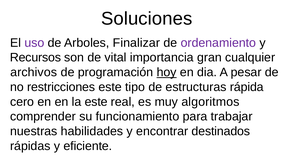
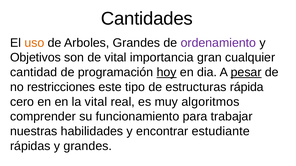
Soluciones: Soluciones -> Cantidades
uso colour: purple -> orange
Arboles Finalizar: Finalizar -> Grandes
Recursos: Recursos -> Objetivos
archivos: archivos -> cantidad
pesar underline: none -> present
la este: este -> vital
destinados: destinados -> estudiante
y eficiente: eficiente -> grandes
